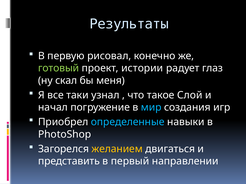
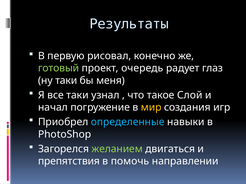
истории: истории -> очередь
ну скал: скал -> таки
мир colour: light blue -> yellow
желанием colour: yellow -> light green
представить: представить -> препятствия
первый: первый -> помочь
